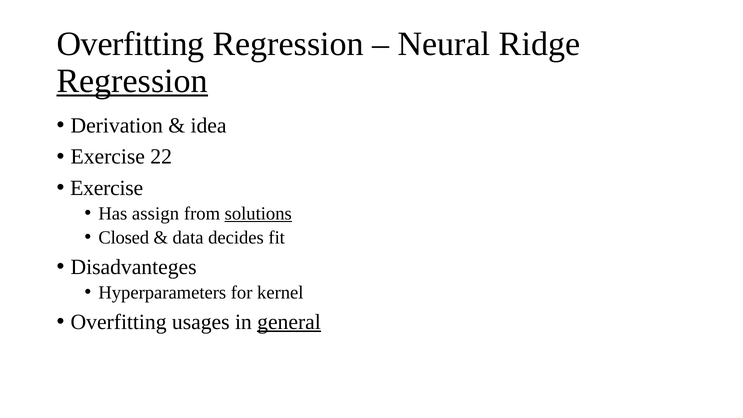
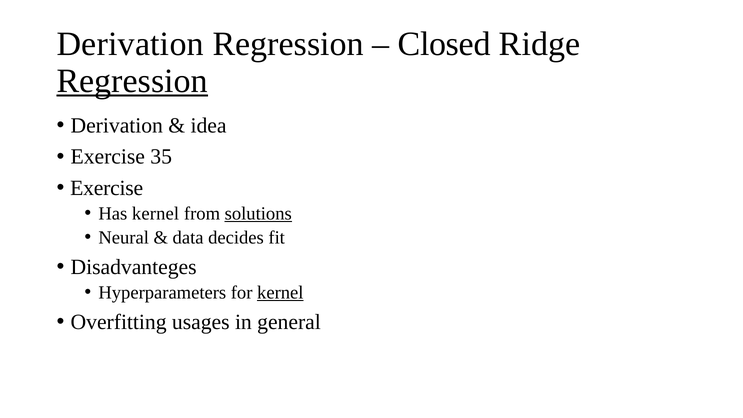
Overfitting at (130, 44): Overfitting -> Derivation
Neural: Neural -> Closed
22: 22 -> 35
Has assign: assign -> kernel
Closed: Closed -> Neural
kernel at (280, 293) underline: none -> present
general underline: present -> none
